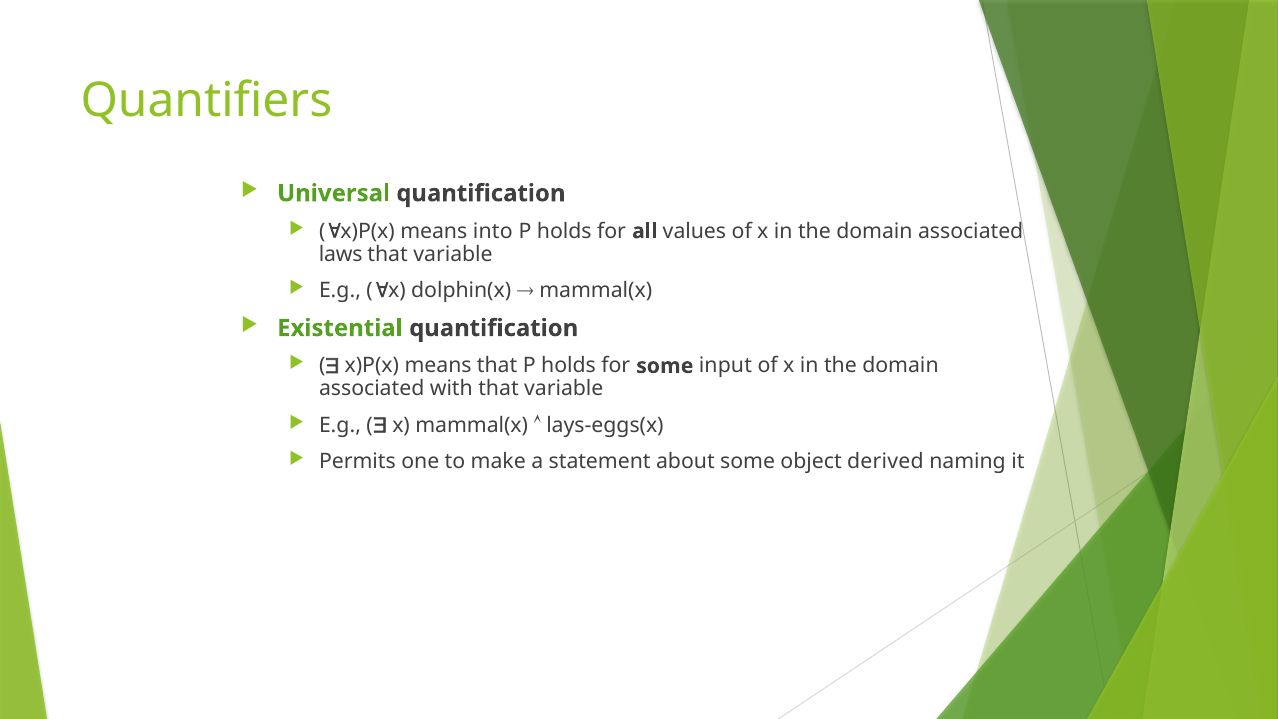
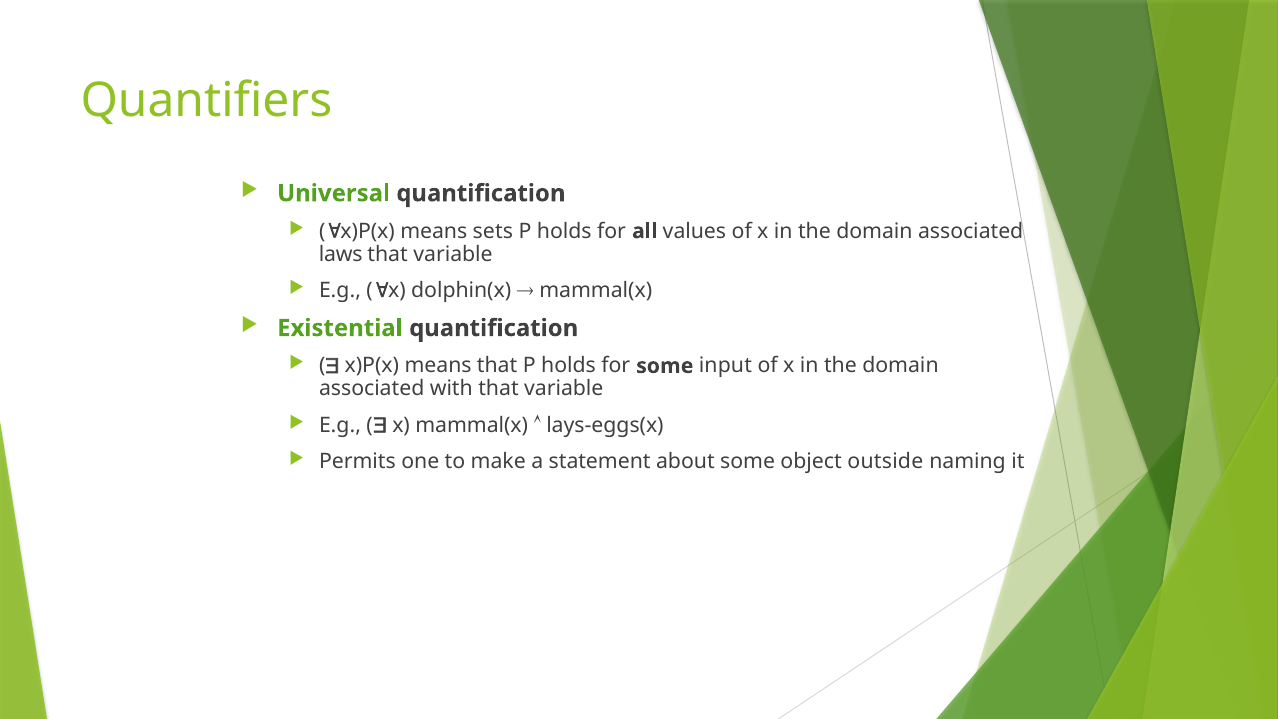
into: into -> sets
derived: derived -> outside
